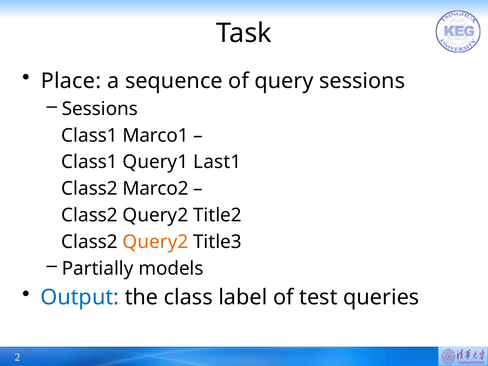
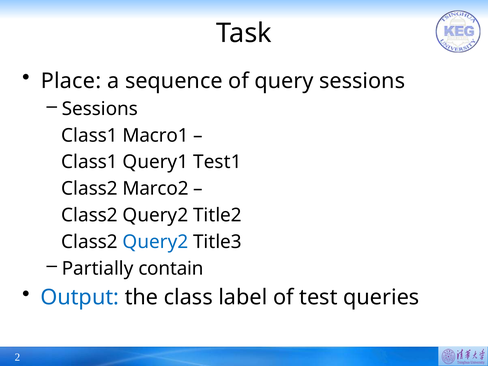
Marco1: Marco1 -> Macro1
Last1: Last1 -> Test1
Query2 at (155, 242) colour: orange -> blue
models: models -> contain
